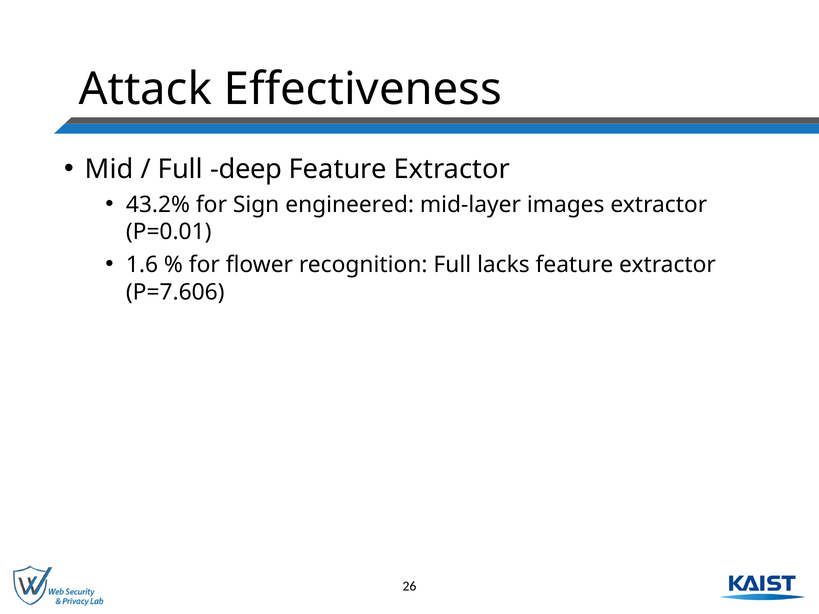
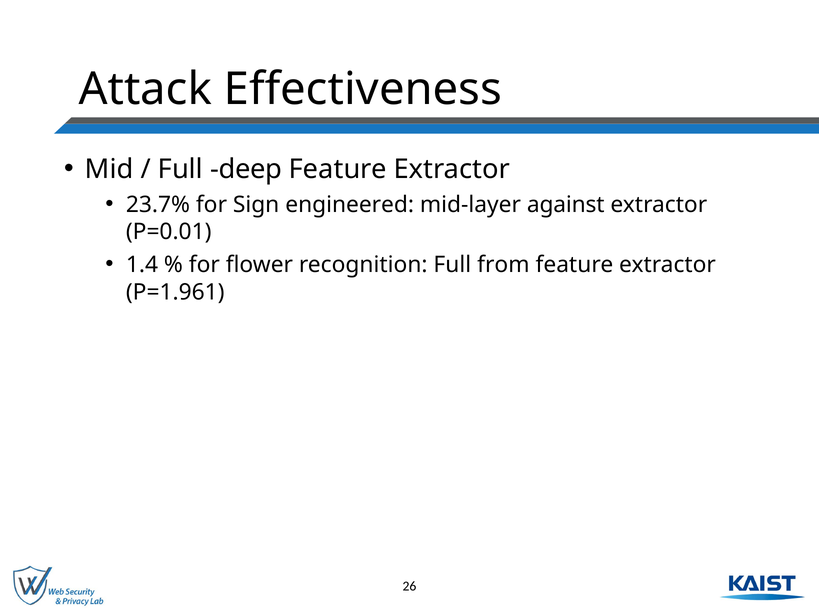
43.2%: 43.2% -> 23.7%
images: images -> against
1.6: 1.6 -> 1.4
lacks: lacks -> from
P=7.606: P=7.606 -> P=1.961
